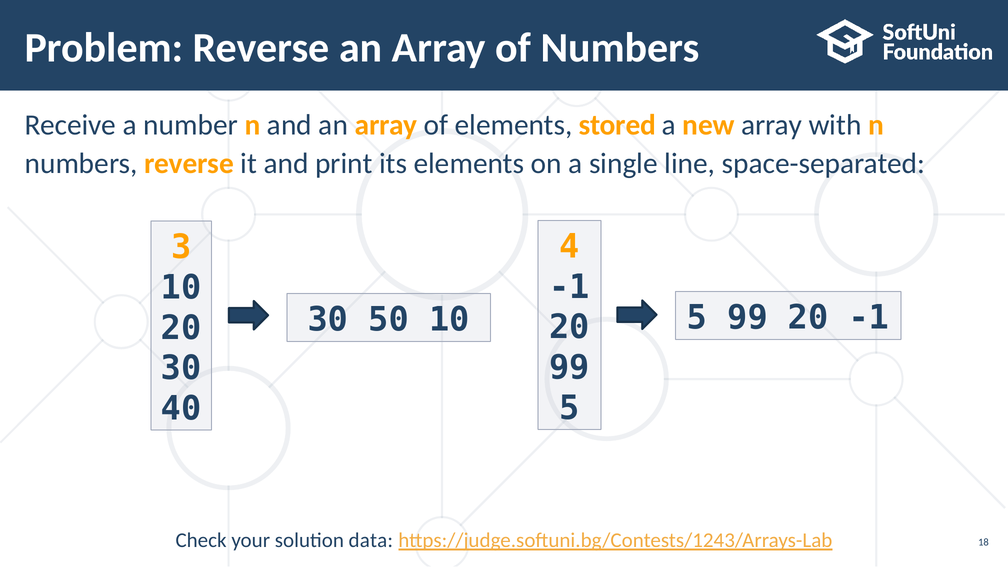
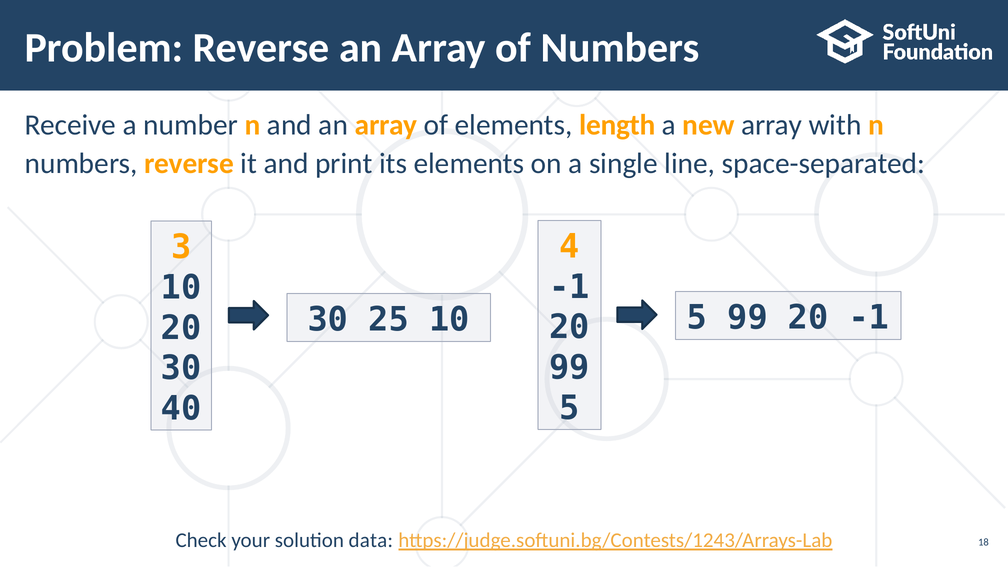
stored: stored -> length
50: 50 -> 25
